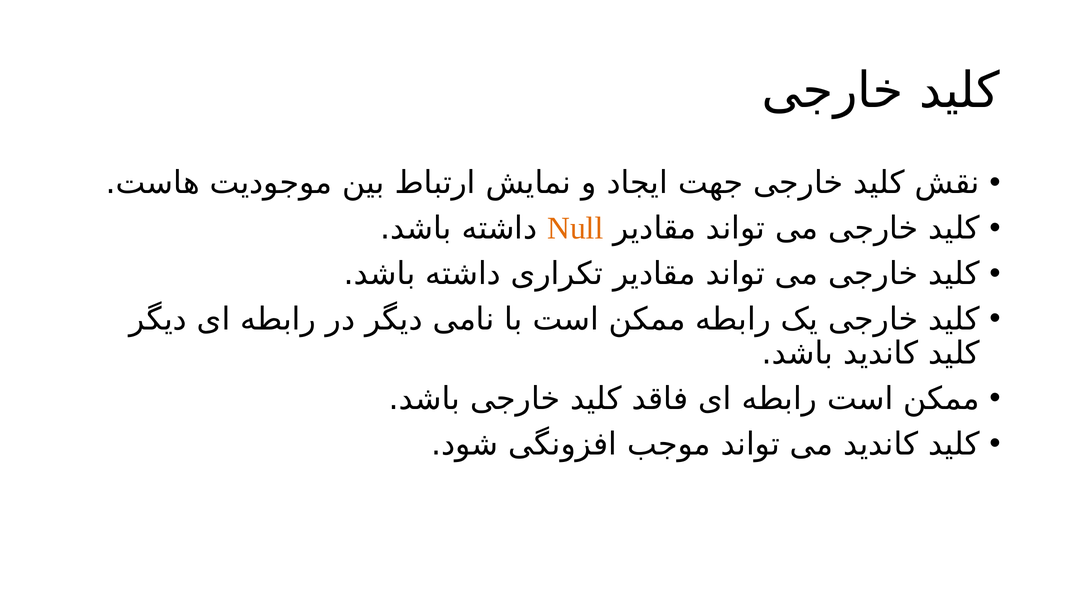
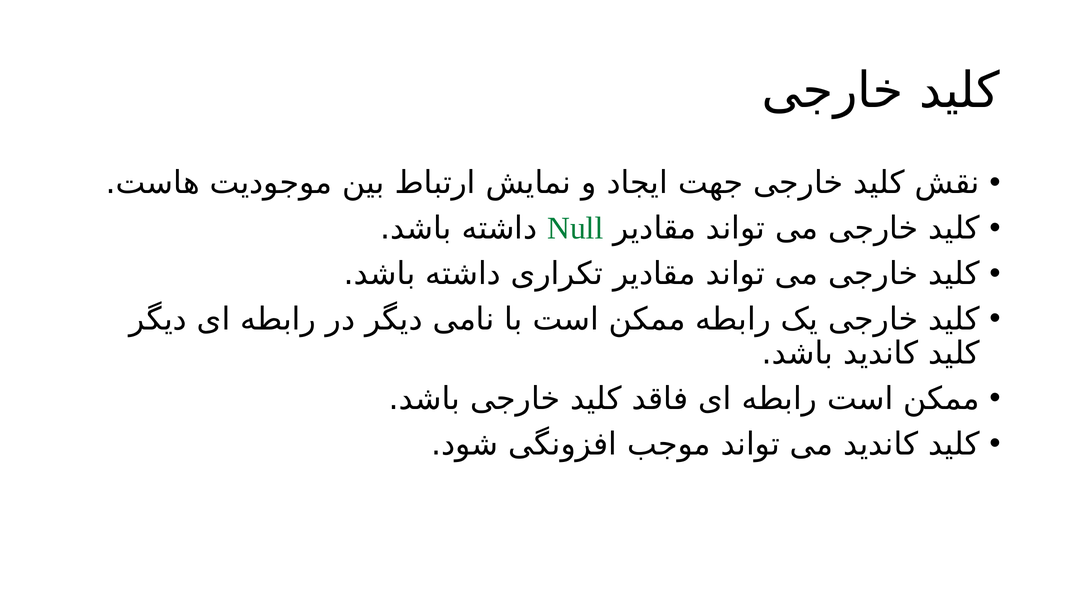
Null colour: orange -> green
